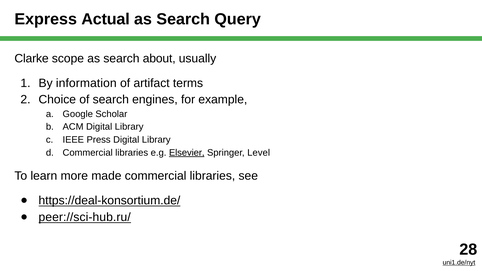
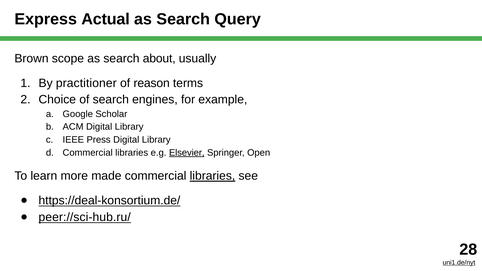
Clarke: Clarke -> Brown
information: information -> practitioner
artifact: artifact -> reason
Level: Level -> Open
libraries at (212, 176) underline: none -> present
